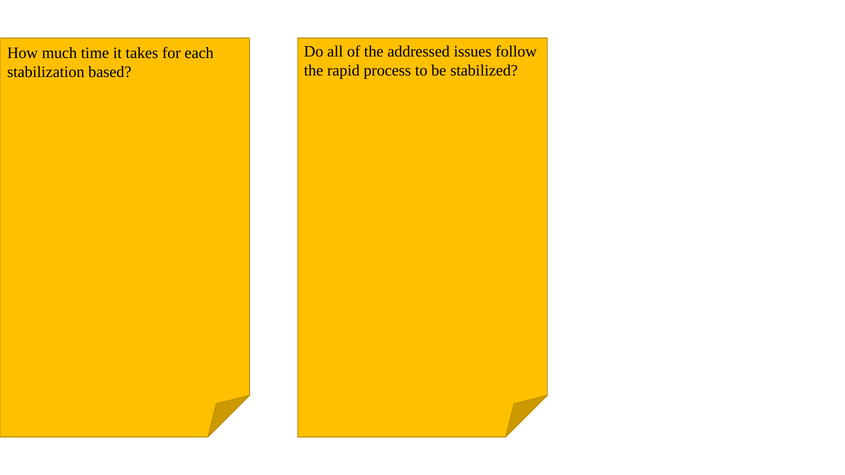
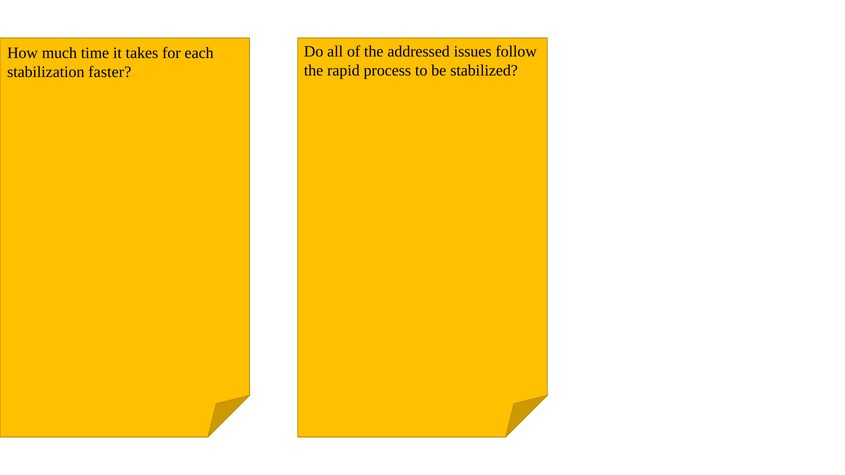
based: based -> faster
